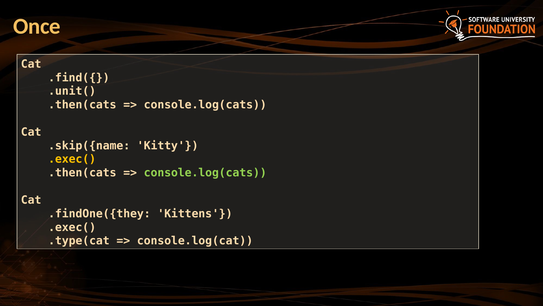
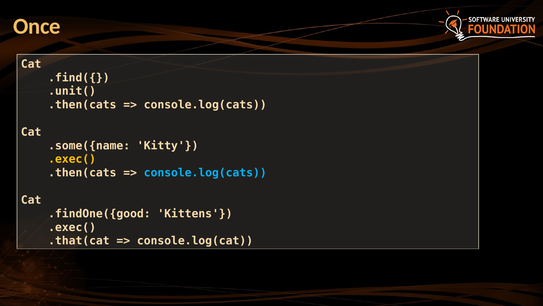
.skip({name: .skip({name -> .some({name
console.log(cats at (205, 173) colour: light green -> light blue
.findOne({they: .findOne({they -> .findOne({good
.type(cat: .type(cat -> .that(cat
